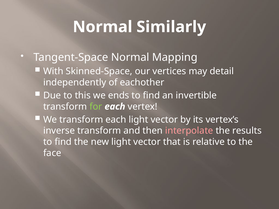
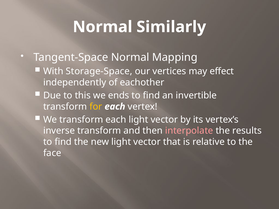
Skinned-Space: Skinned-Space -> Storage-Space
detail: detail -> effect
for colour: light green -> yellow
